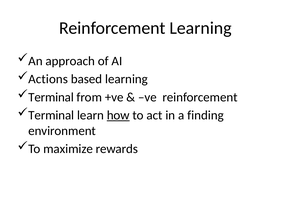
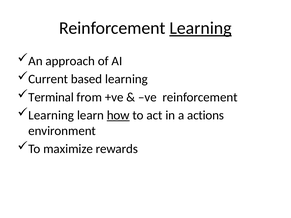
Learning at (201, 28) underline: none -> present
Actions: Actions -> Current
Terminal at (51, 115): Terminal -> Learning
finding: finding -> actions
